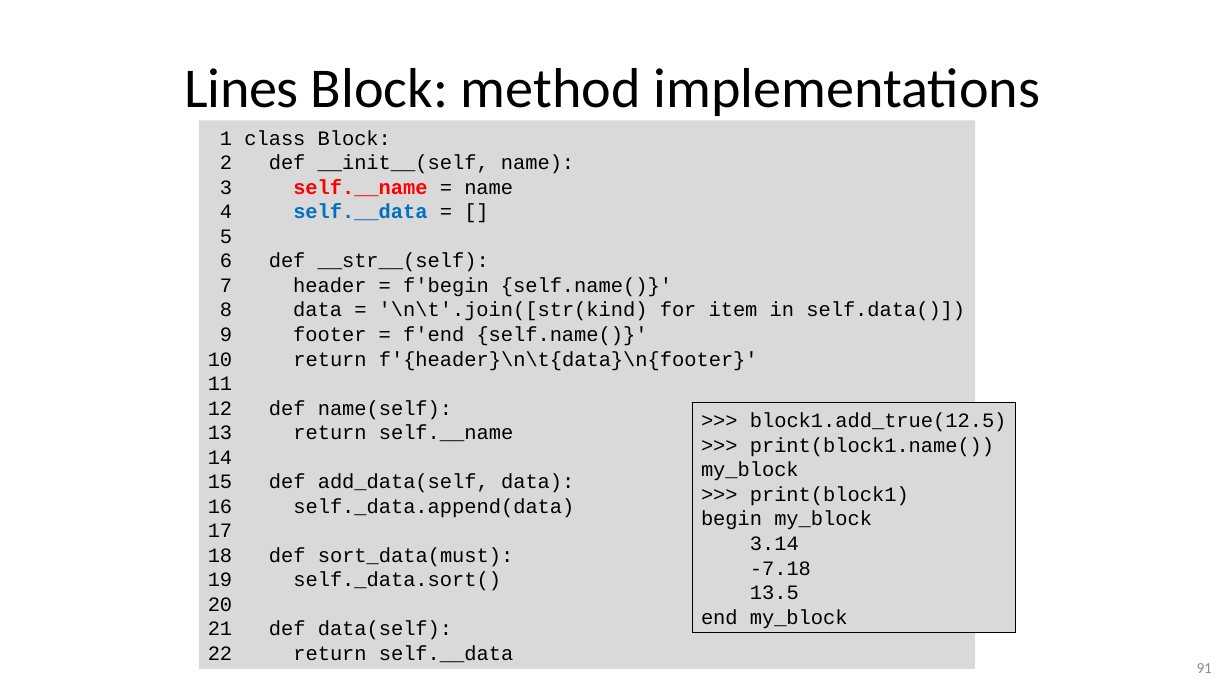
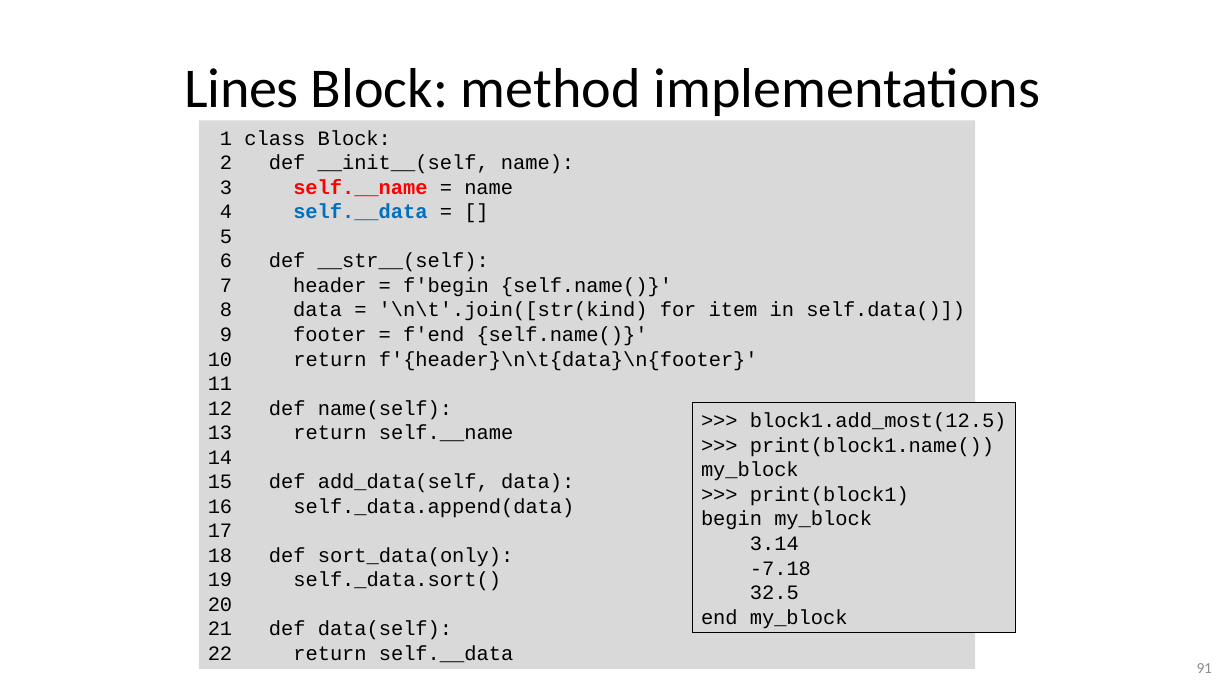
block1.add_true(12.5: block1.add_true(12.5 -> block1.add_most(12.5
sort_data(must: sort_data(must -> sort_data(only
13.5: 13.5 -> 32.5
